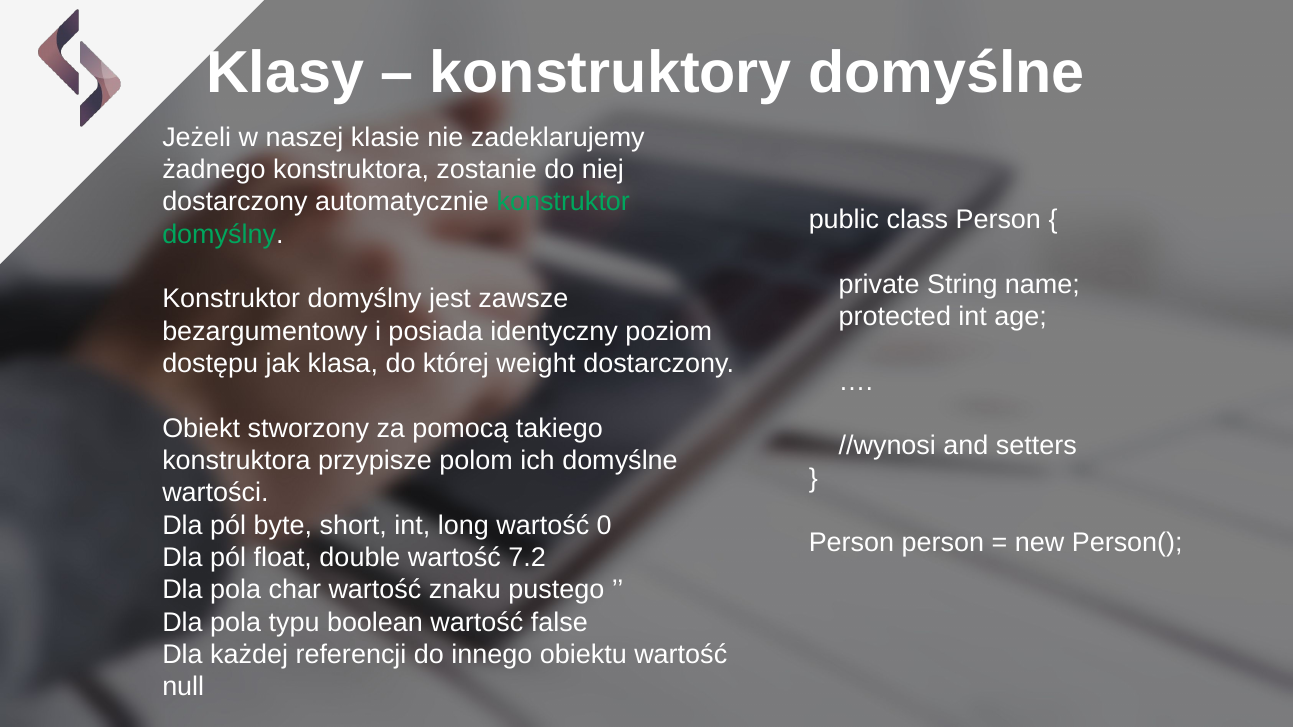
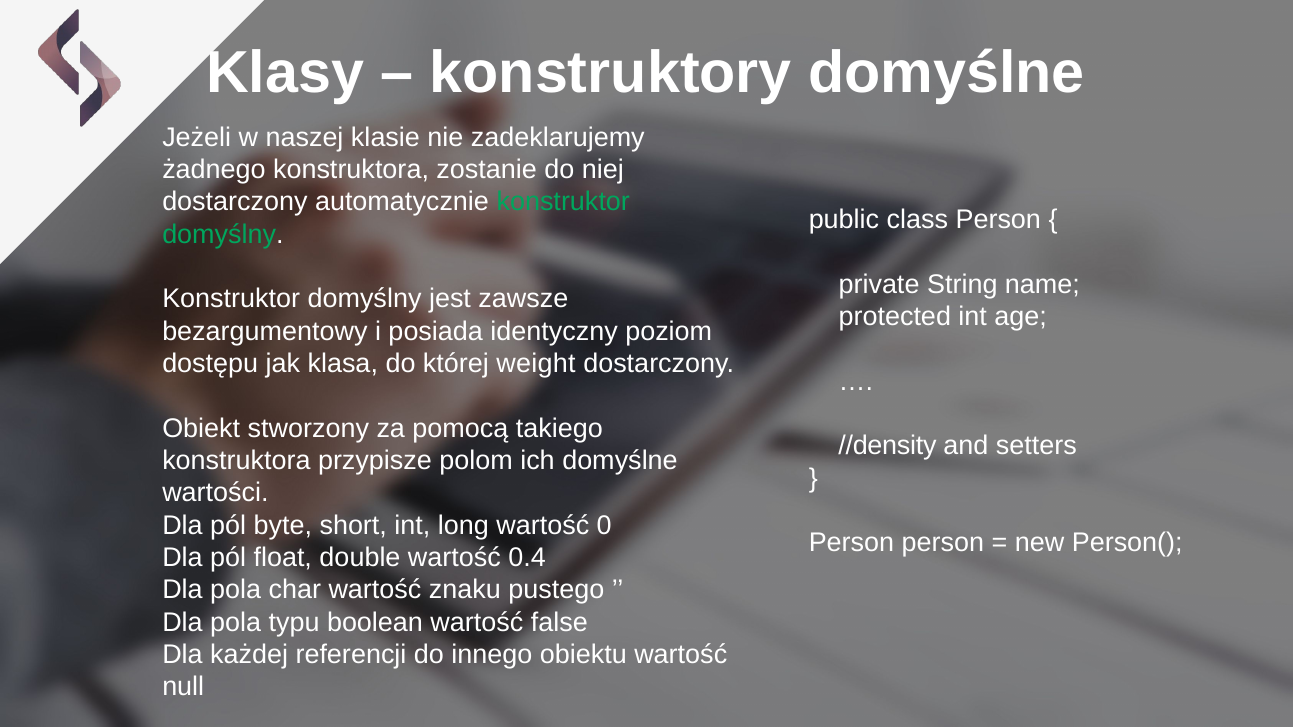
//wynosi: //wynosi -> //density
7.2: 7.2 -> 0.4
